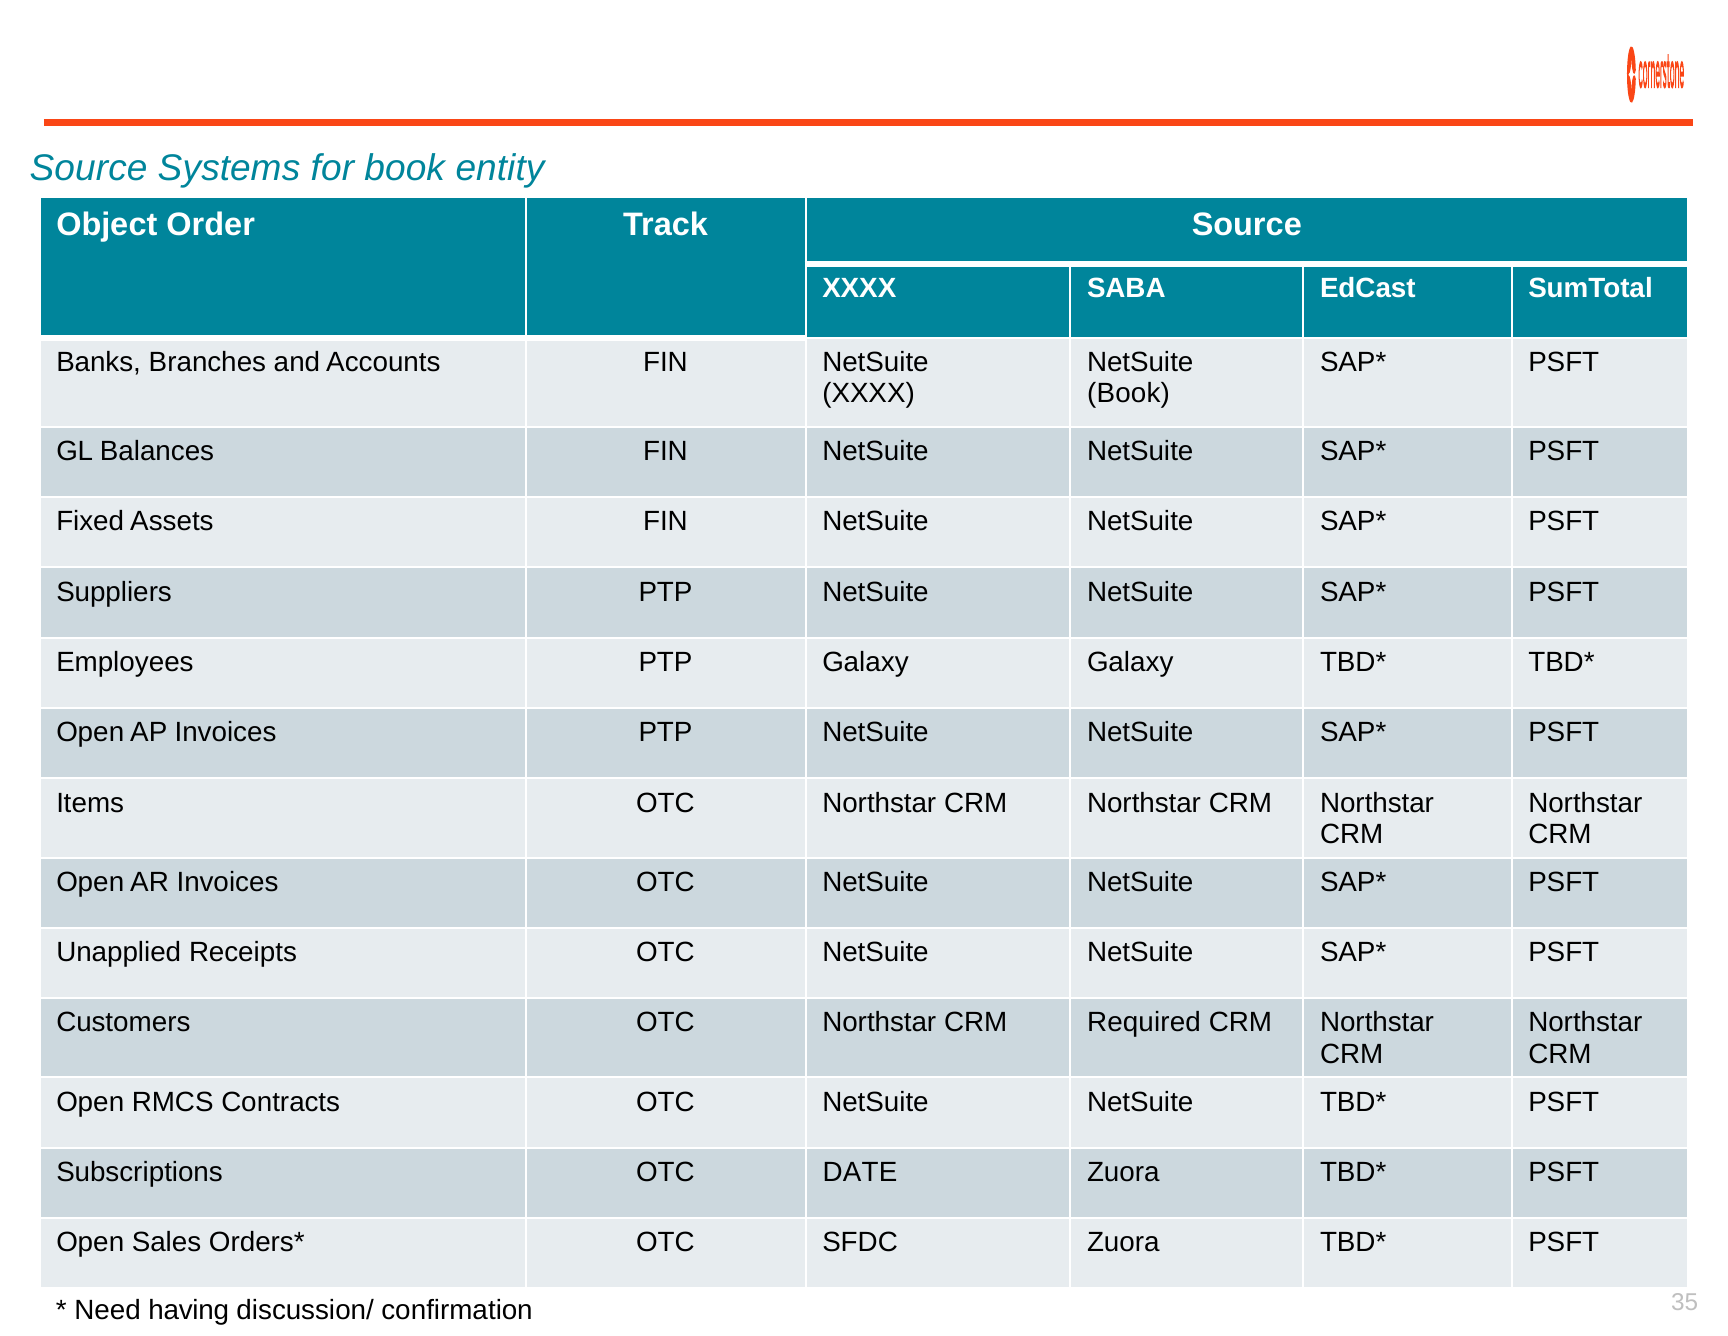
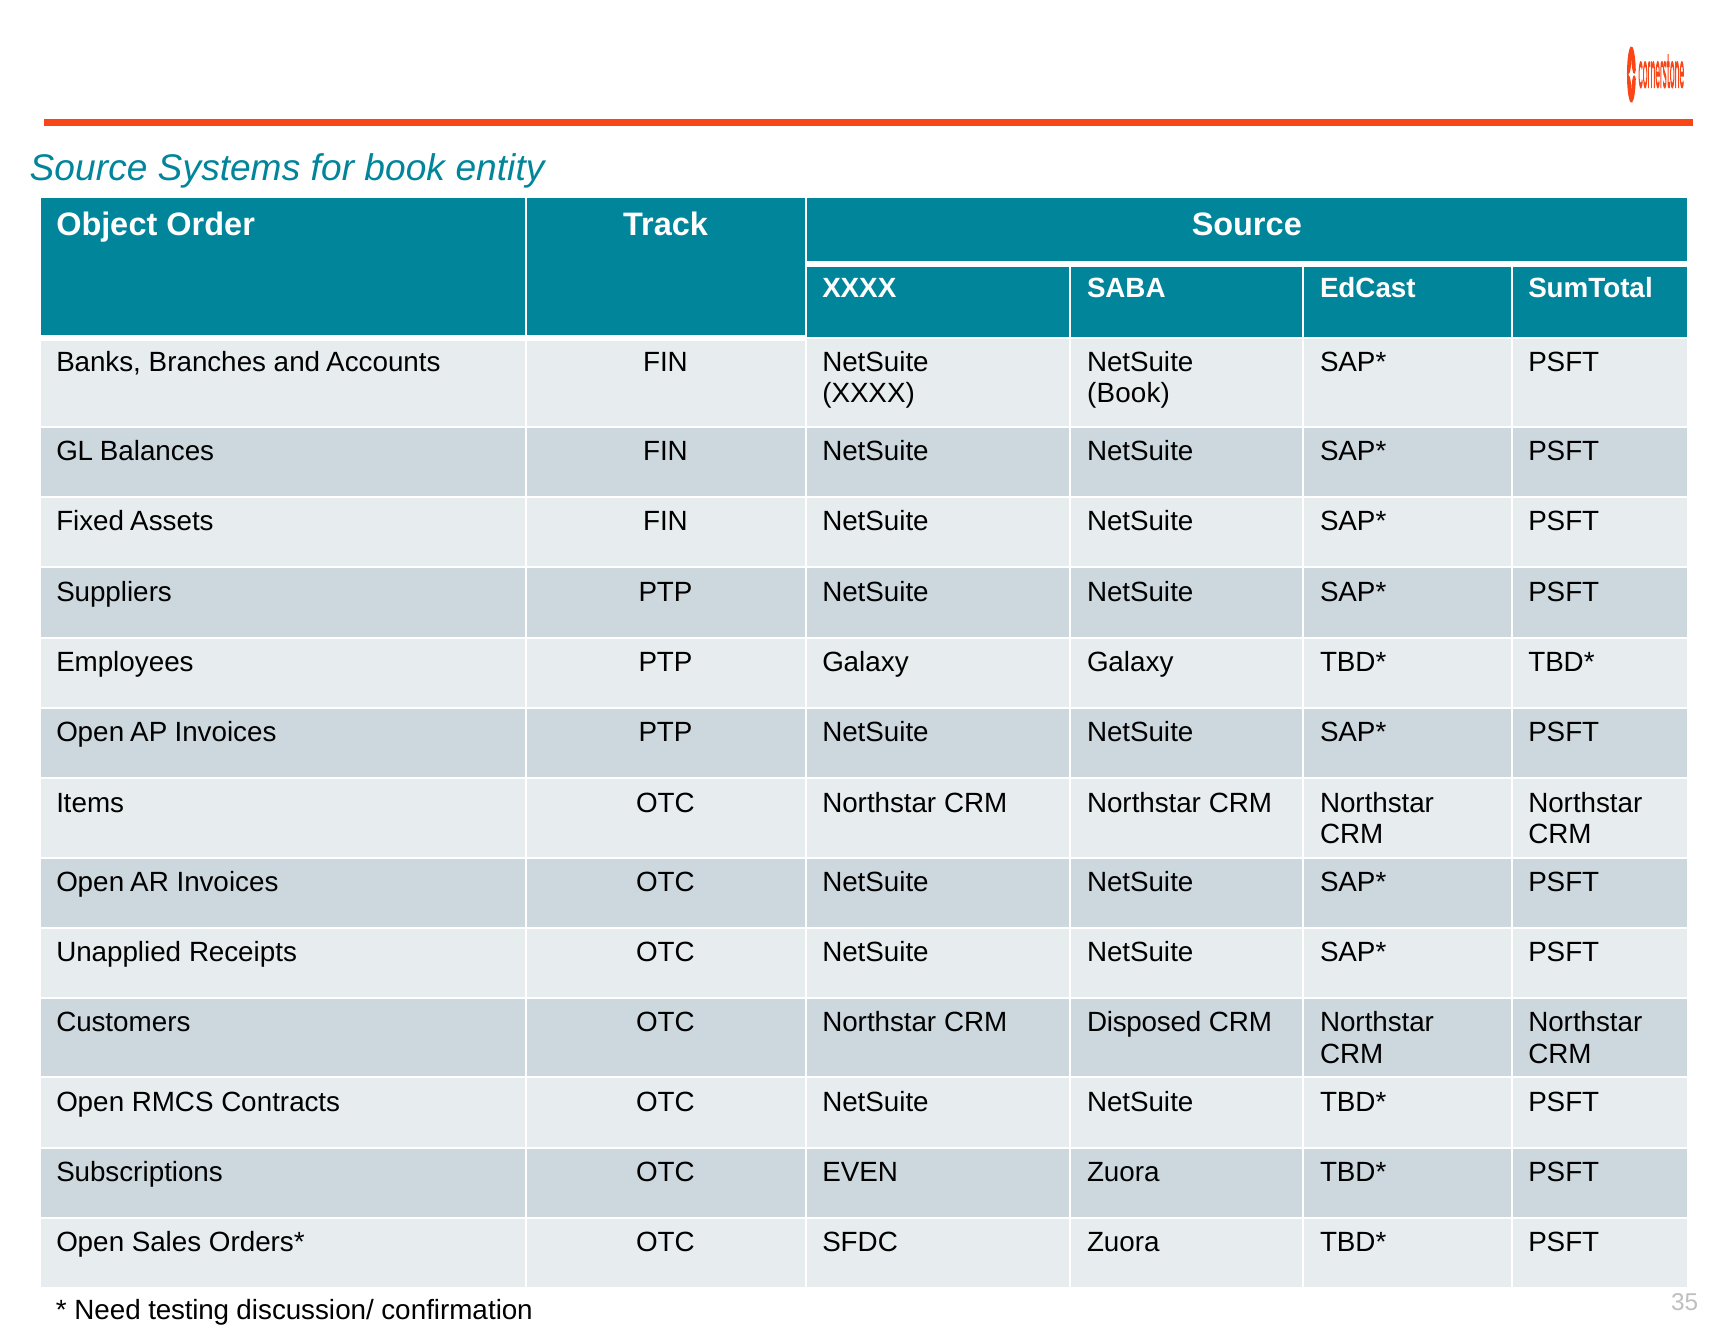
Required: Required -> Disposed
DATE: DATE -> EVEN
having: having -> testing
